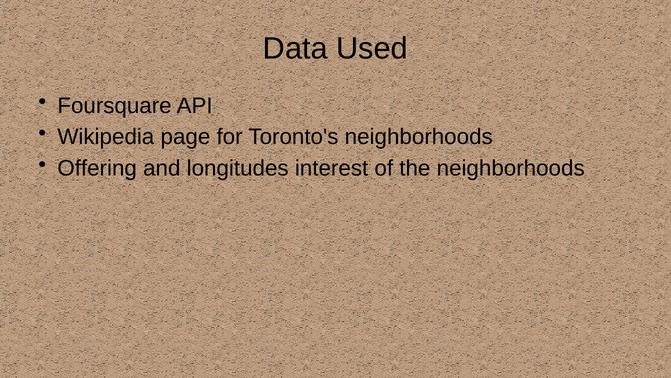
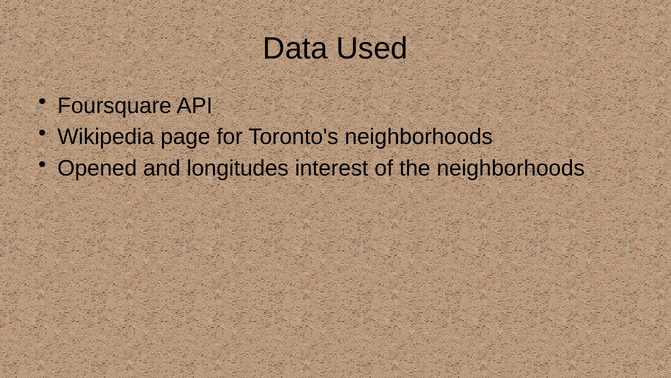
Offering: Offering -> Opened
